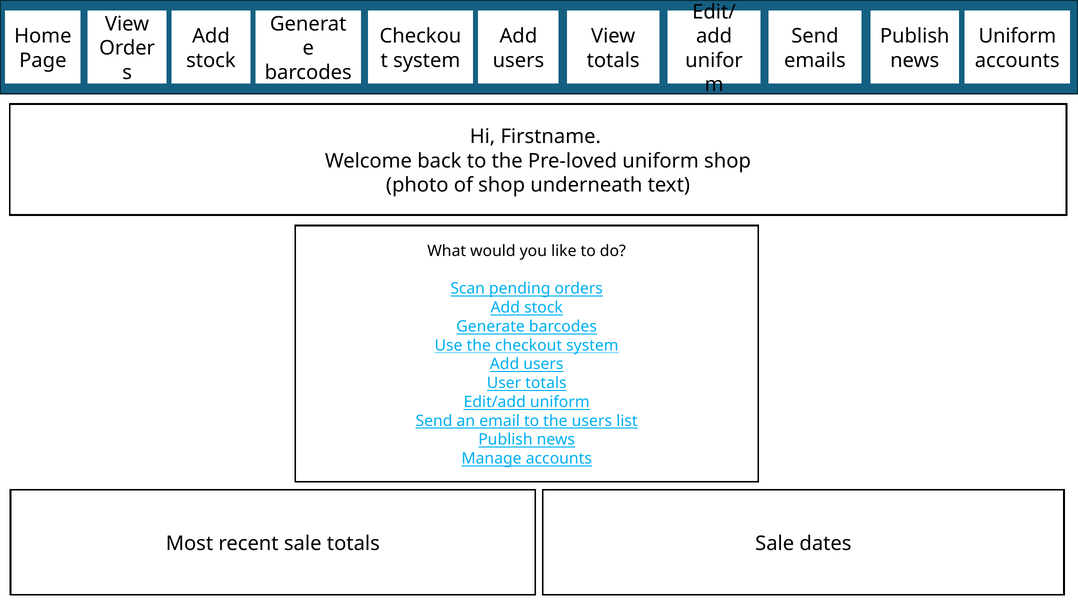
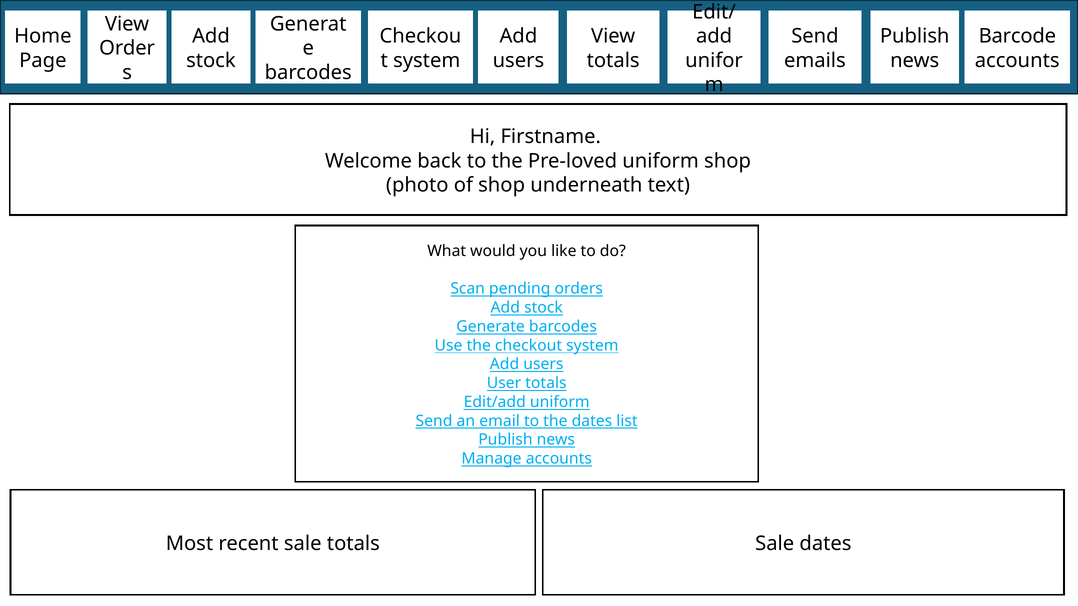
Uniform at (1017, 36): Uniform -> Barcode
the users: users -> dates
